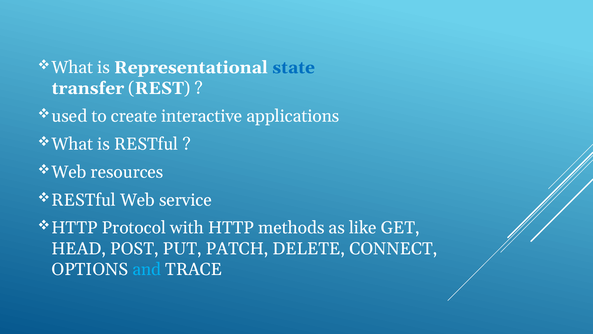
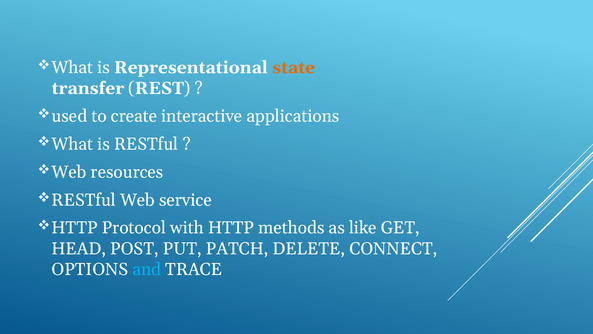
state colour: blue -> orange
